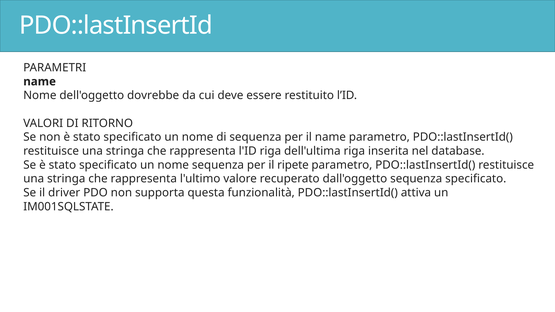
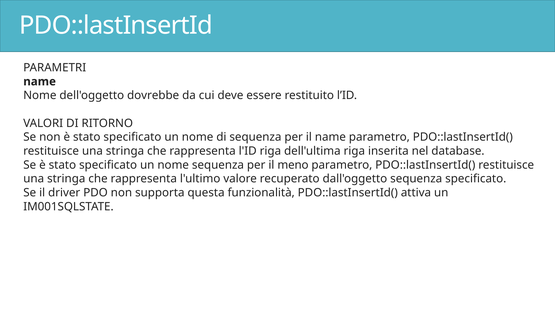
ripete: ripete -> meno
